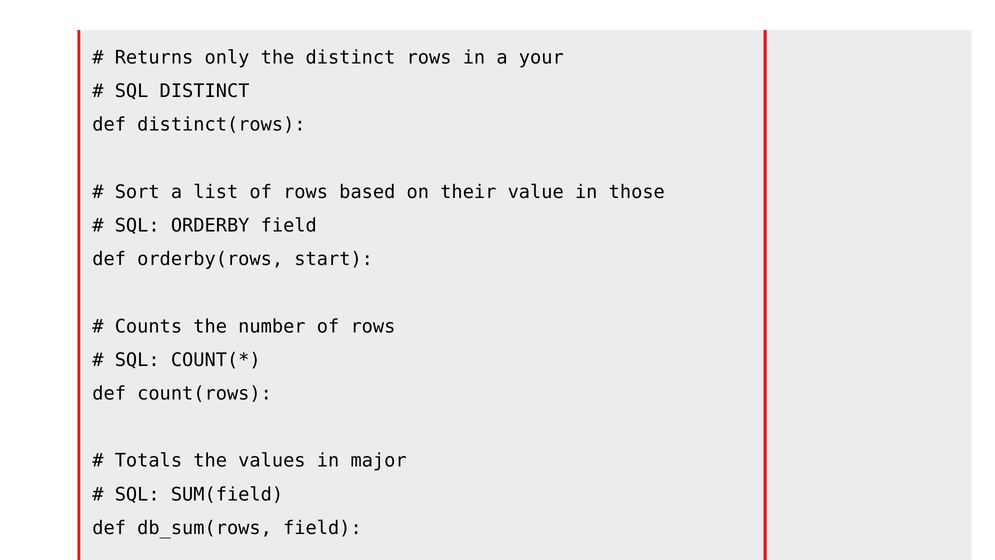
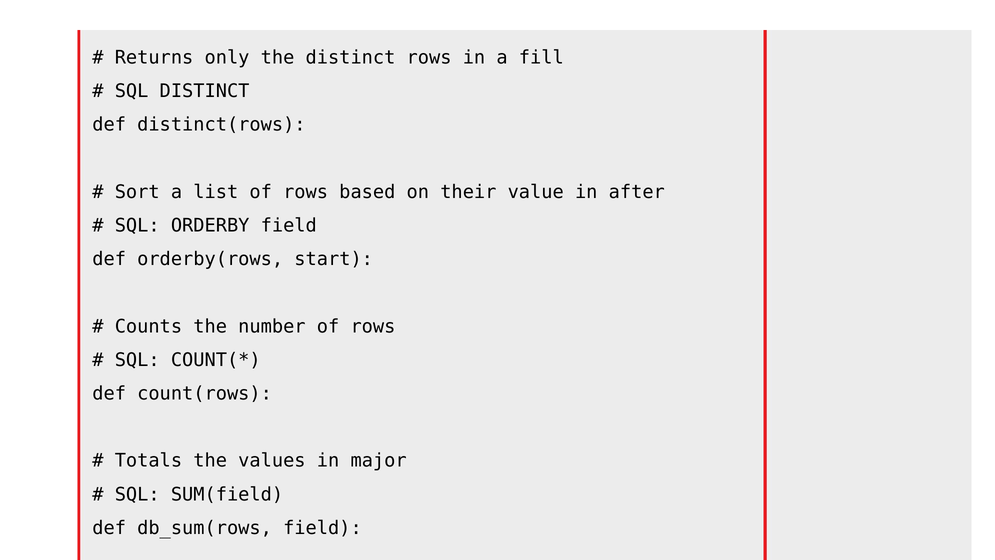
your: your -> fill
those: those -> after
